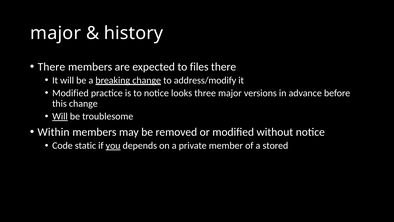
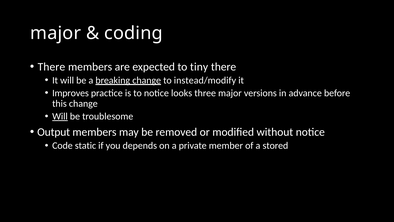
history: history -> coding
files: files -> tiny
address/modify: address/modify -> instead/modify
Modified at (70, 93): Modified -> Improves
Within: Within -> Output
you underline: present -> none
